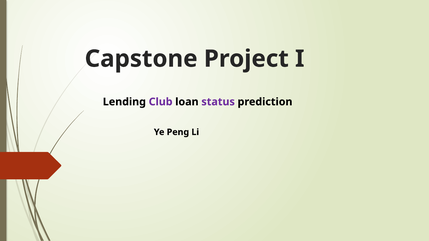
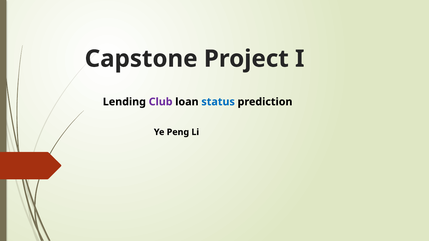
status colour: purple -> blue
